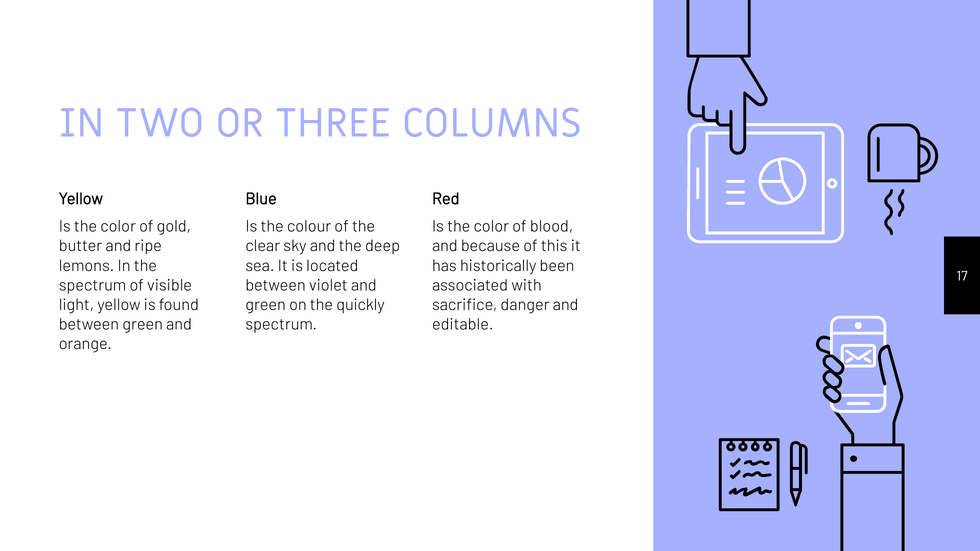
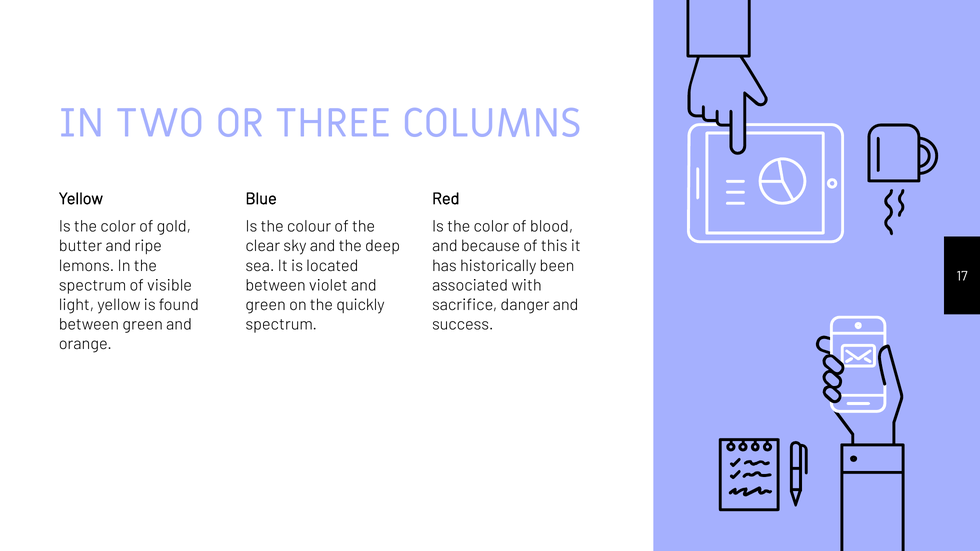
editable: editable -> success
